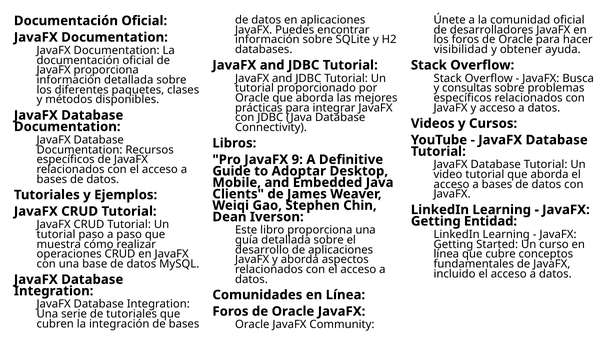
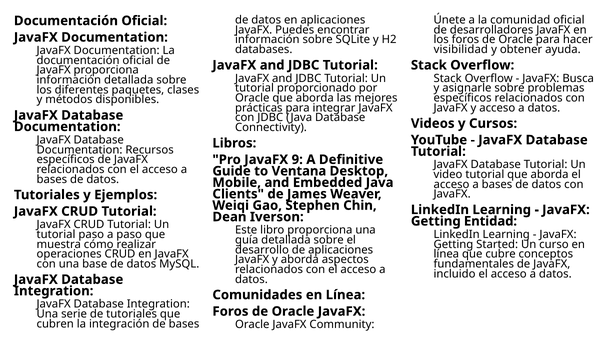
consultas: consultas -> asignarle
Adoptar: Adoptar -> Ventana
